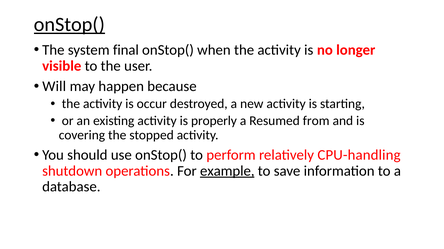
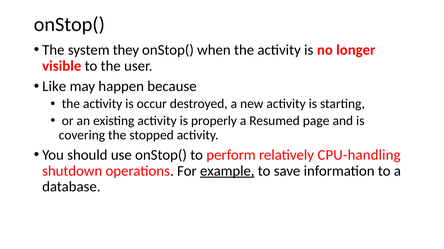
onStop( at (69, 25) underline: present -> none
final: final -> they
Will: Will -> Like
from: from -> page
